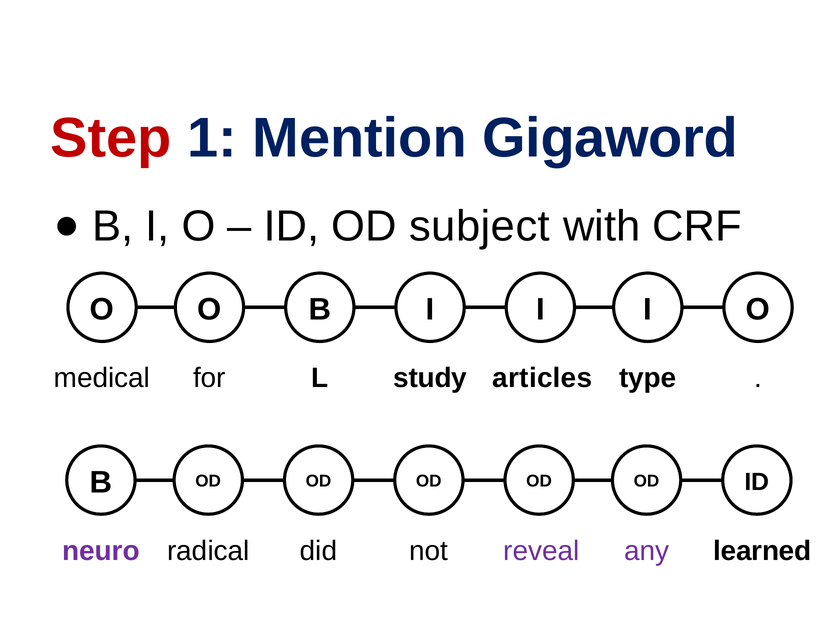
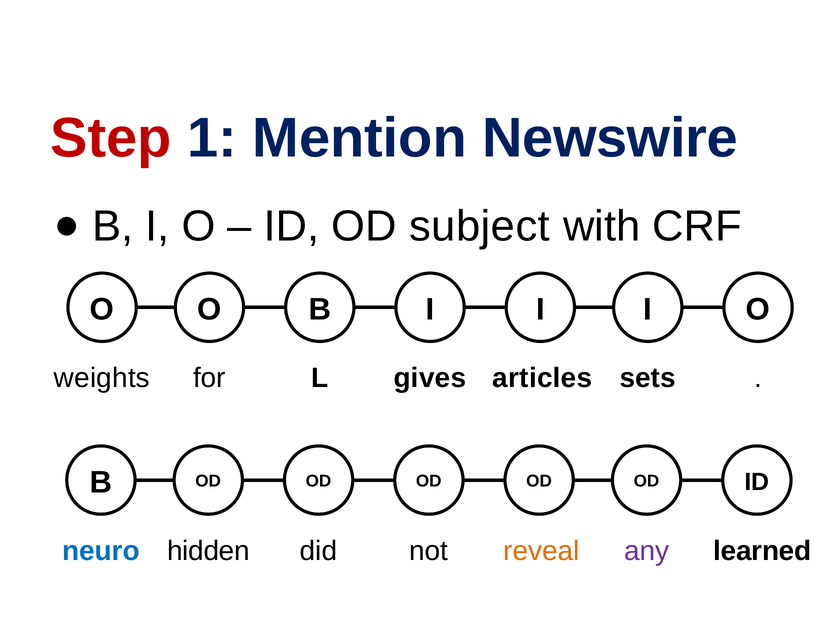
Gigaword: Gigaword -> Newswire
medical: medical -> weights
study: study -> gives
type: type -> sets
neuro colour: purple -> blue
radical: radical -> hidden
reveal colour: purple -> orange
